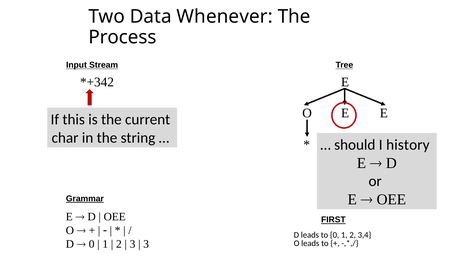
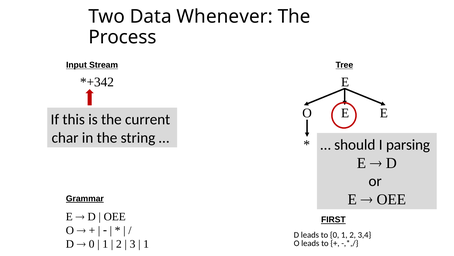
history: history -> parsing
3 at (146, 244): 3 -> 1
